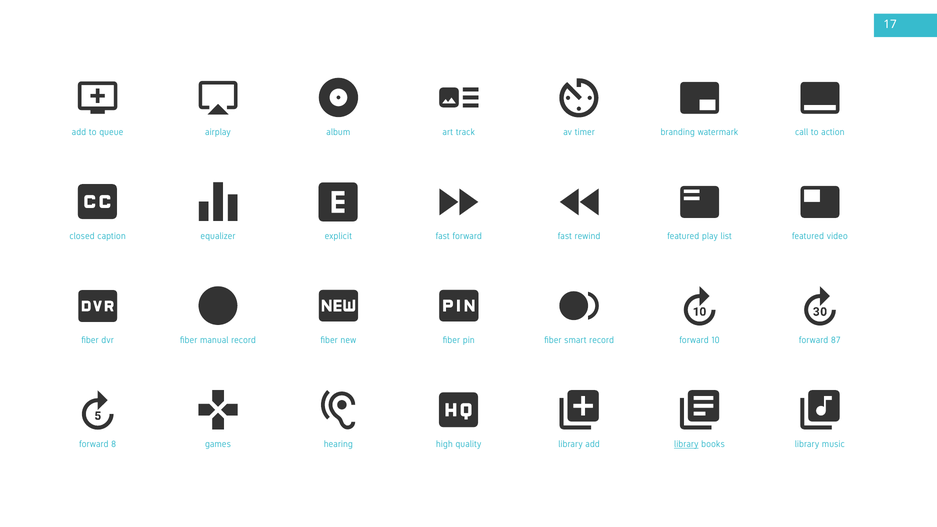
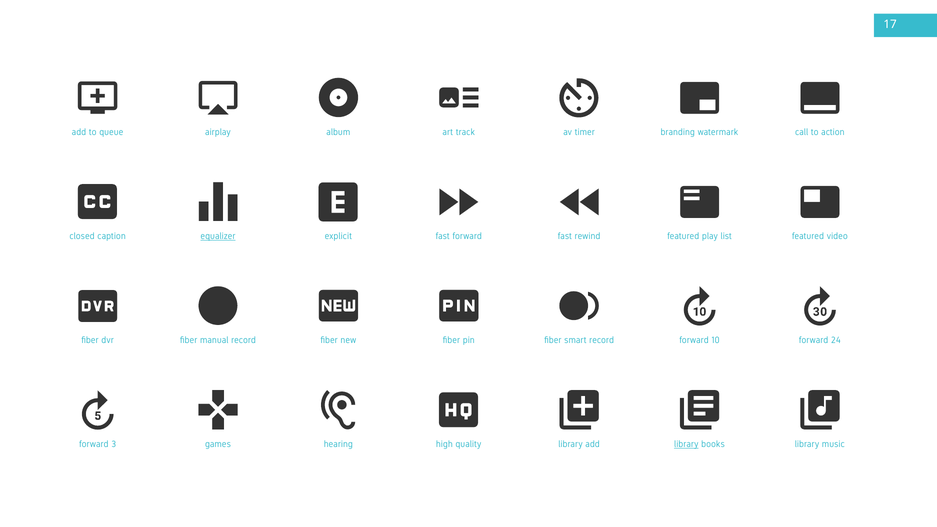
equalizer underline: none -> present
87: 87 -> 24
8: 8 -> 3
